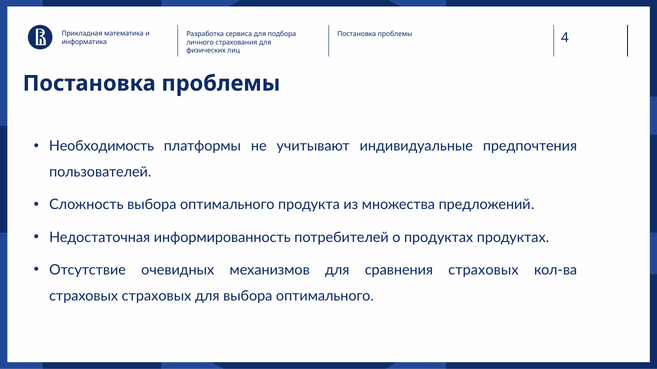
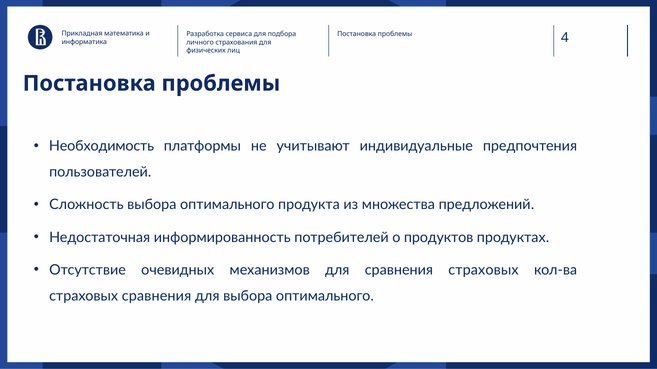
о продуктах: продуктах -> продуктов
страховых страховых: страховых -> сравнения
